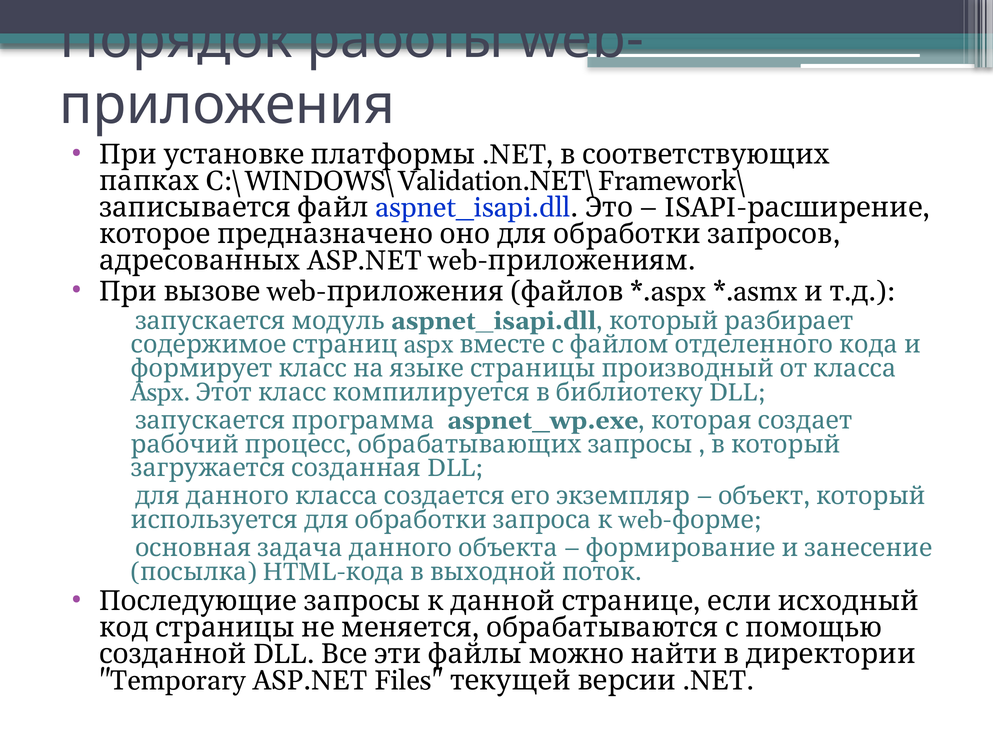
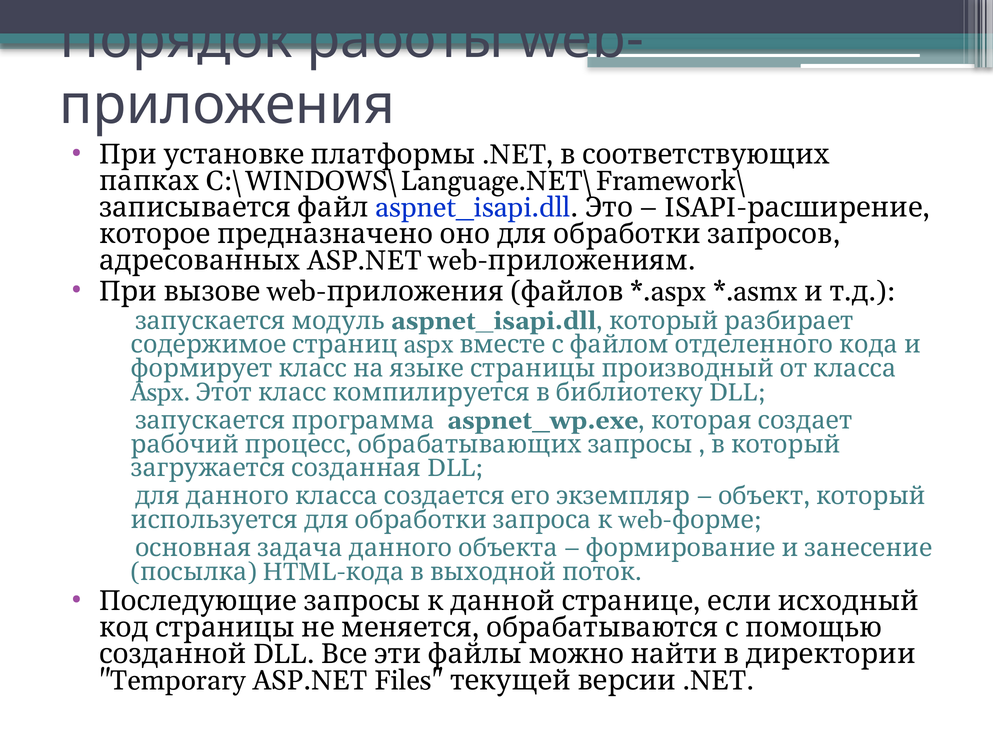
C:\WINDOWS\Validation.NET\Framework\: C:\WINDOWS\Validation.NET\Framework\ -> C:\WINDOWS\Language.NET\Framework\
